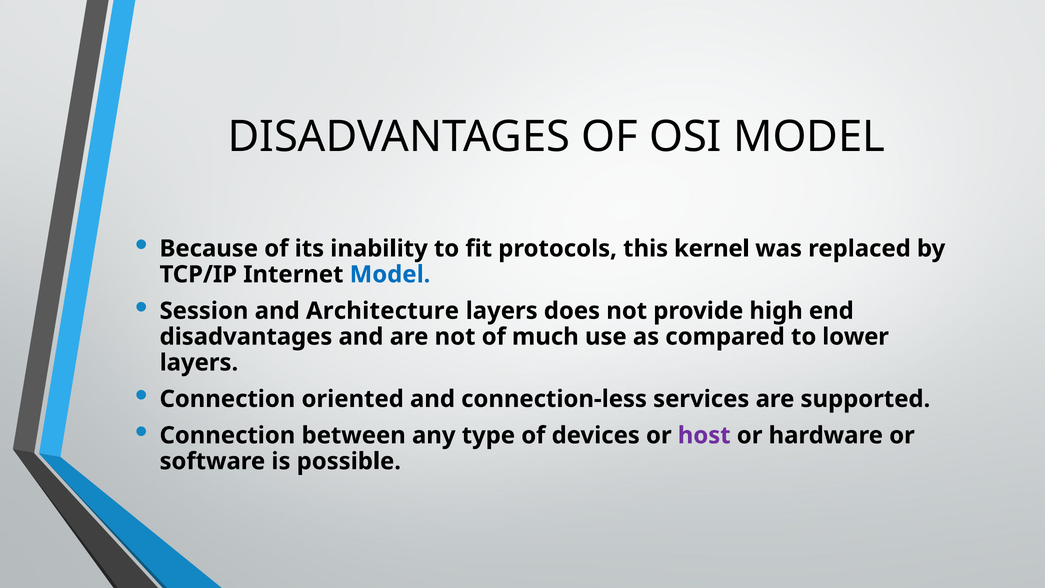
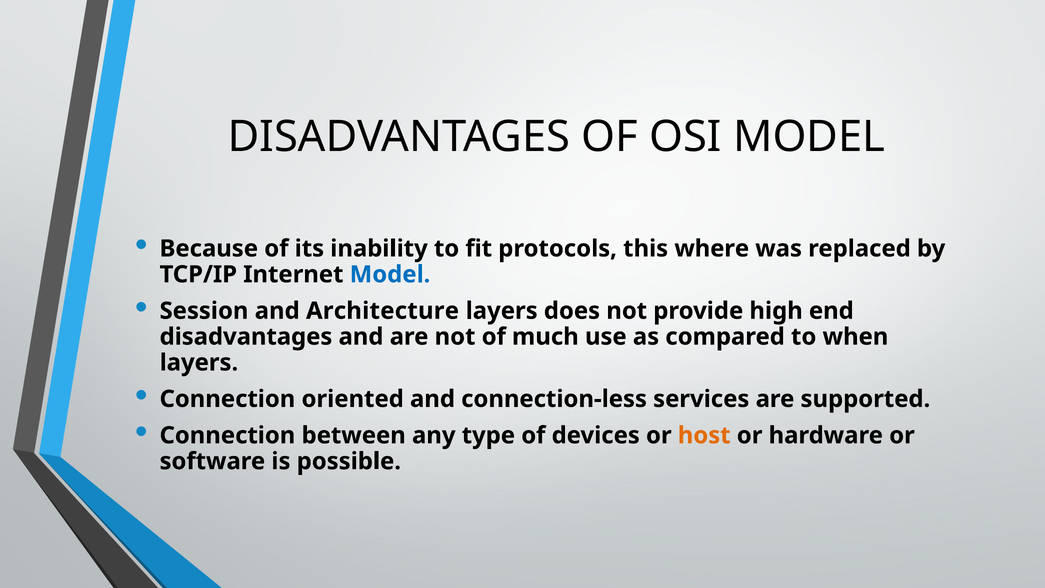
kernel: kernel -> where
lower: lower -> when
host colour: purple -> orange
